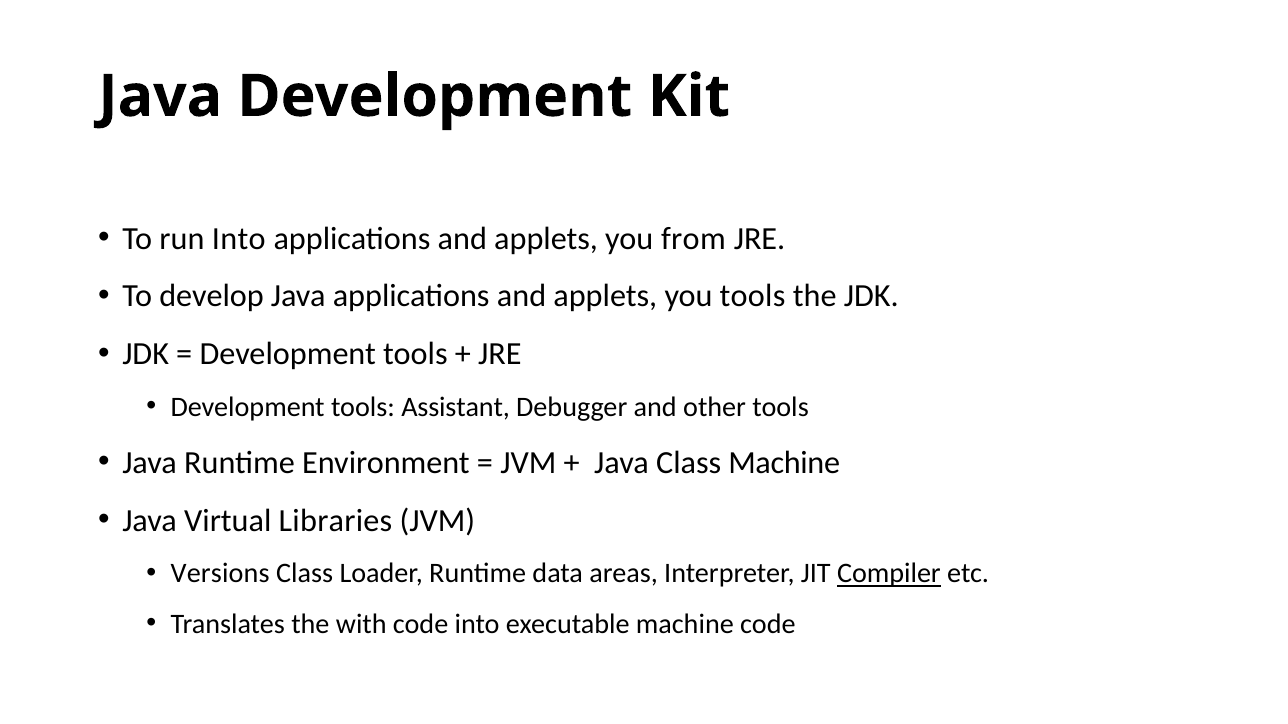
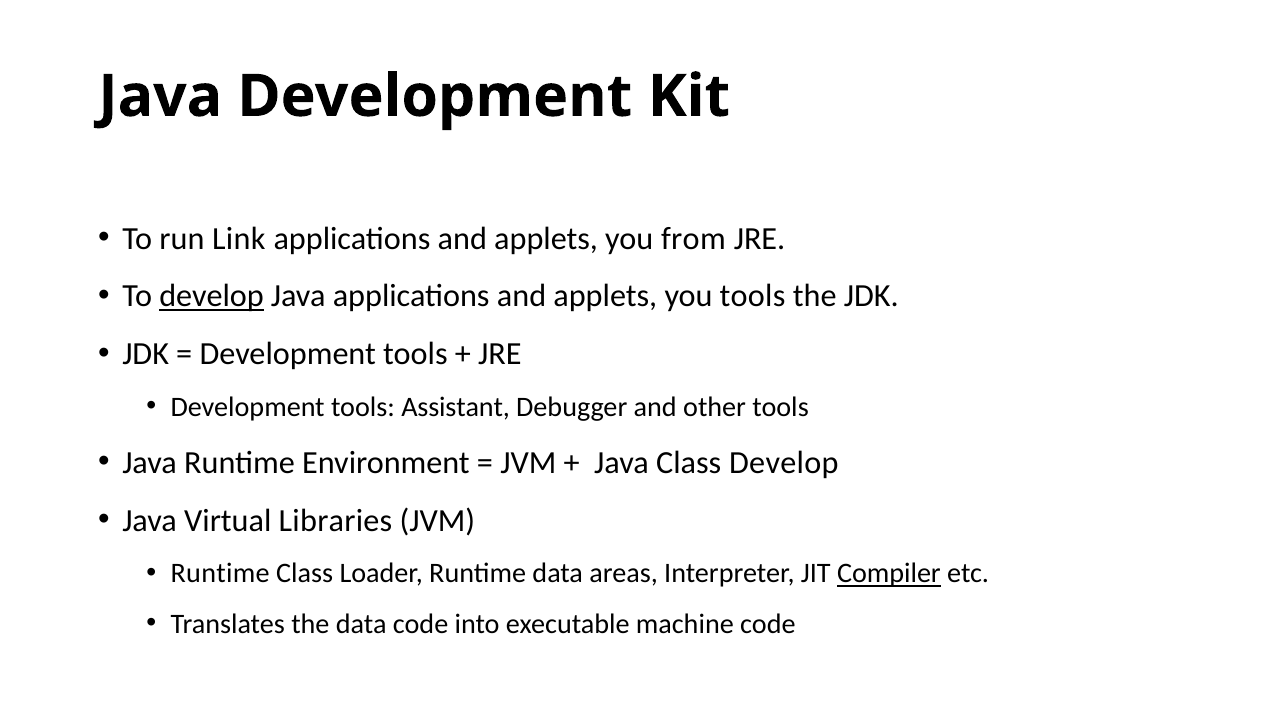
run Into: Into -> Link
develop at (212, 297) underline: none -> present
Class Machine: Machine -> Develop
Versions at (220, 574): Versions -> Runtime
the with: with -> data
